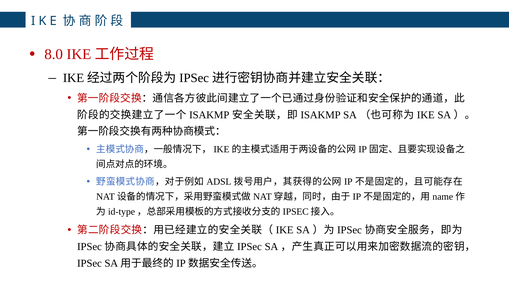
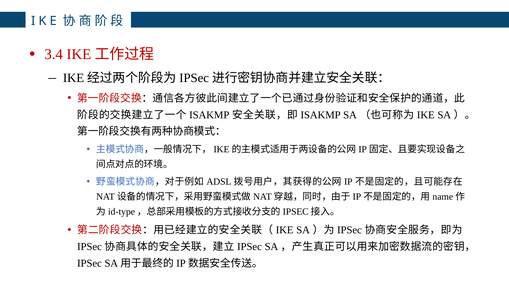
8.0: 8.0 -> 3.4
